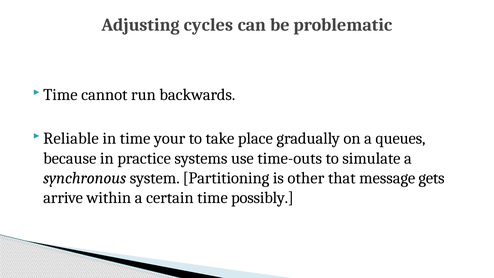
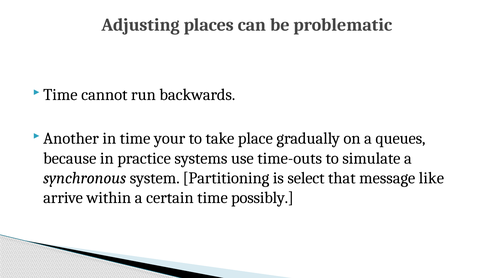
cycles: cycles -> places
Reliable: Reliable -> Another
other: other -> select
gets: gets -> like
